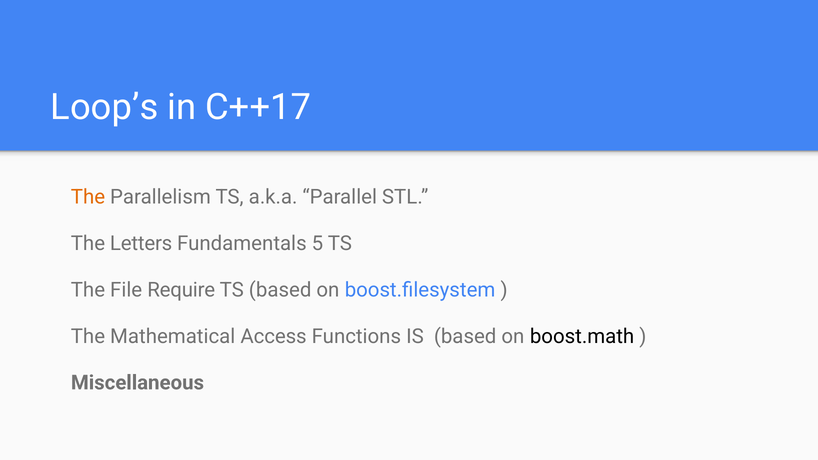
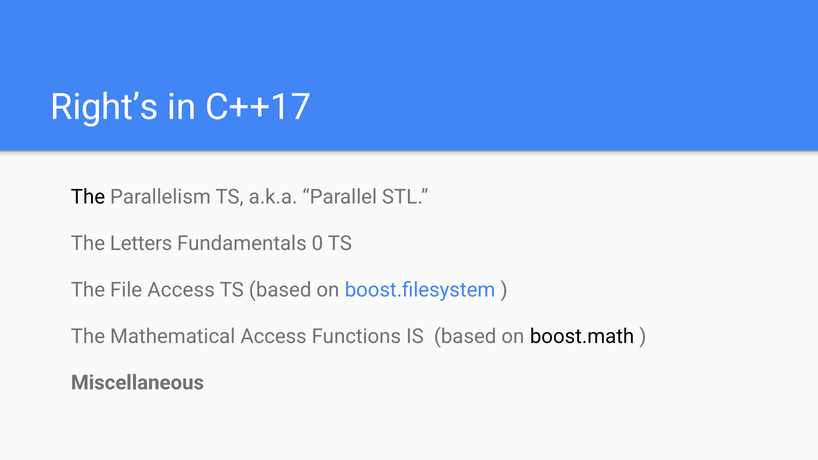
Loop’s: Loop’s -> Right’s
The at (88, 197) colour: orange -> black
5: 5 -> 0
File Require: Require -> Access
